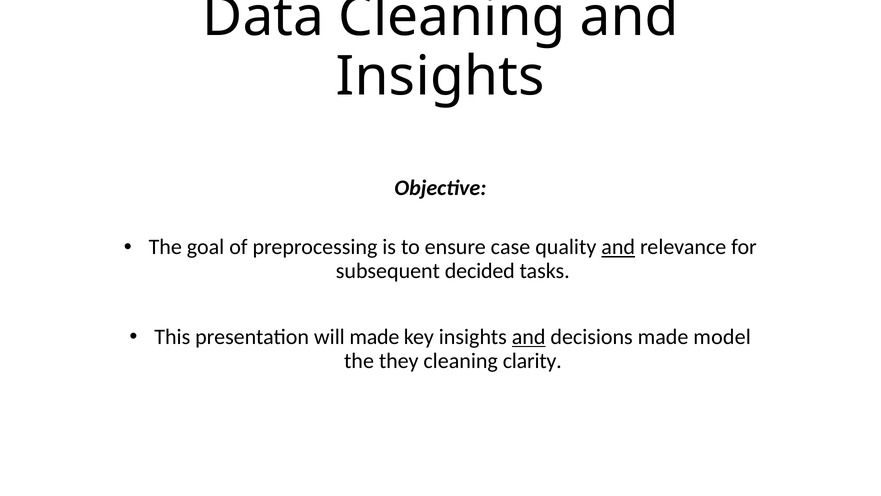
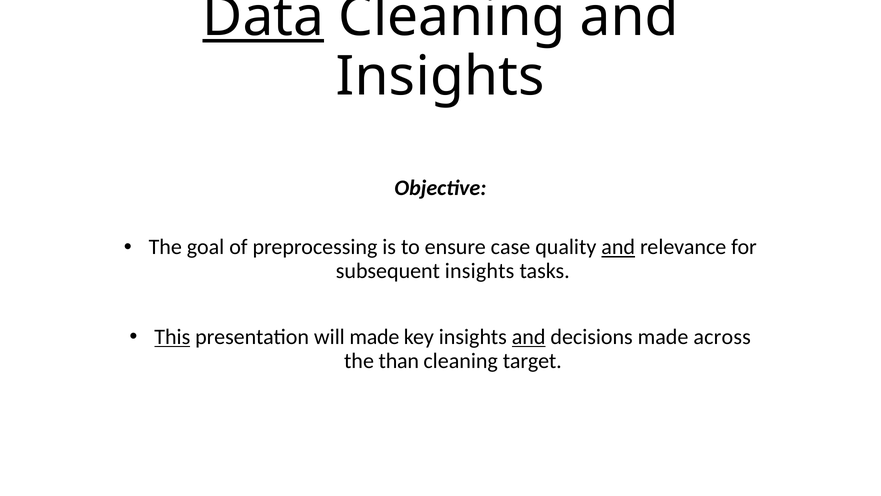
Data underline: none -> present
subsequent decided: decided -> insights
This underline: none -> present
model: model -> across
they: they -> than
clarity: clarity -> target
